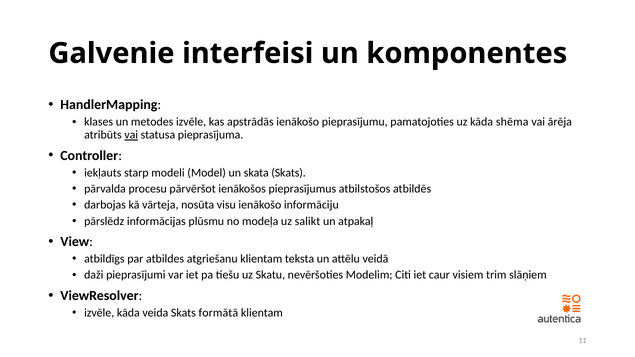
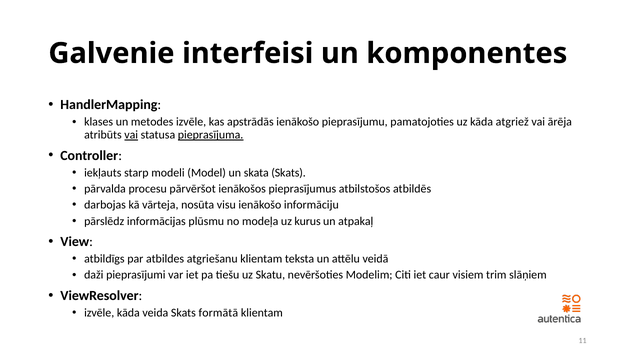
shēma: shēma -> atgriež
pieprasījuma underline: none -> present
salikt: salikt -> kurus
